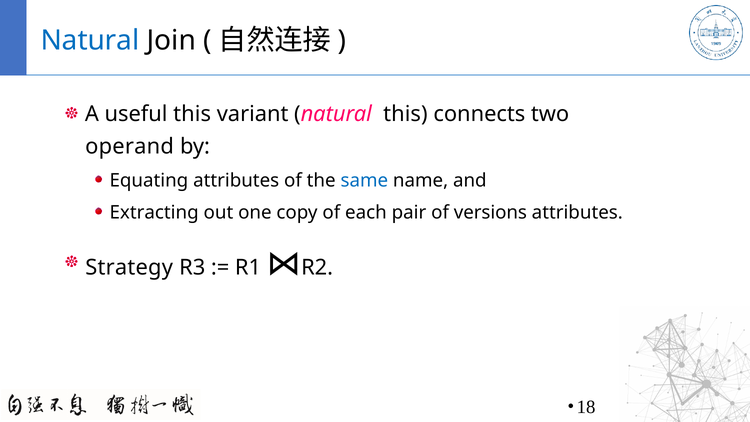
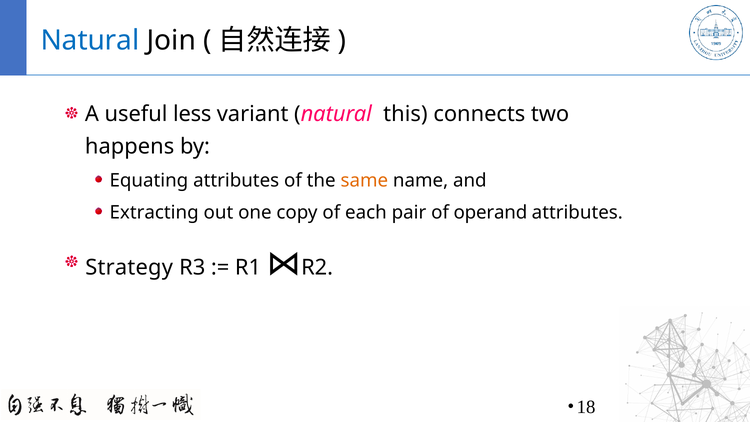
useful this: this -> less
operand: operand -> happens
same colour: blue -> orange
versions: versions -> operand
